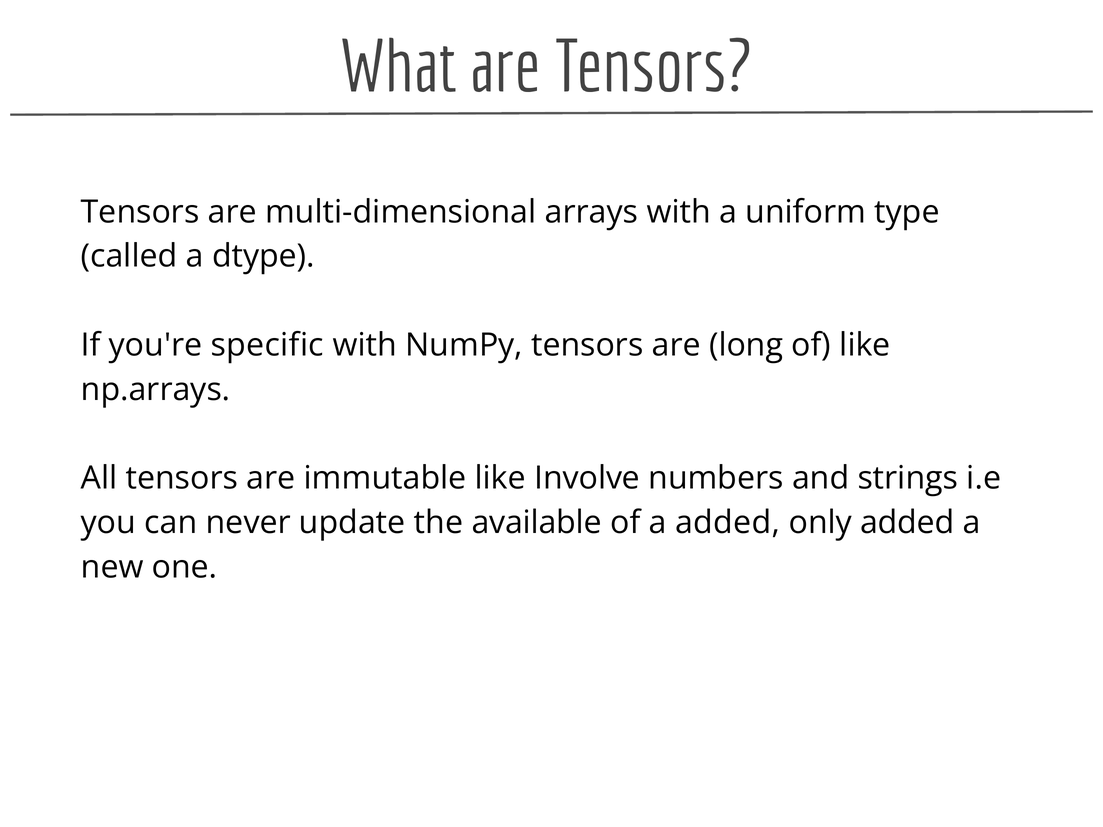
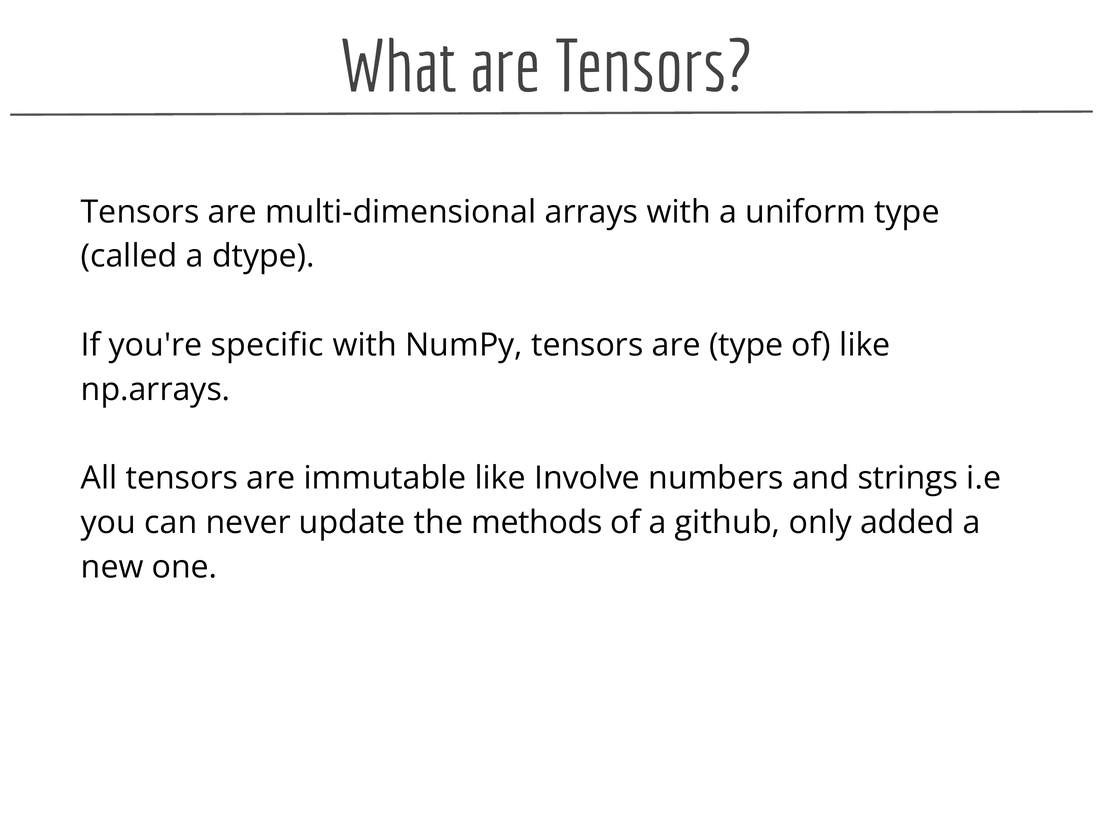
are long: long -> type
available: available -> methods
a added: added -> github
